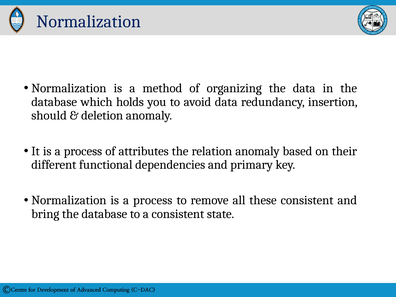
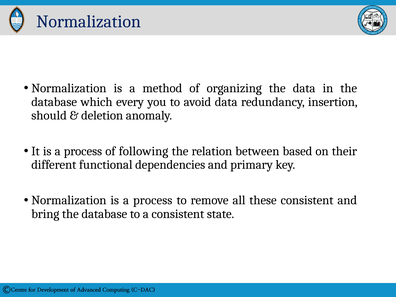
holds: holds -> every
attributes: attributes -> following
relation anomaly: anomaly -> between
